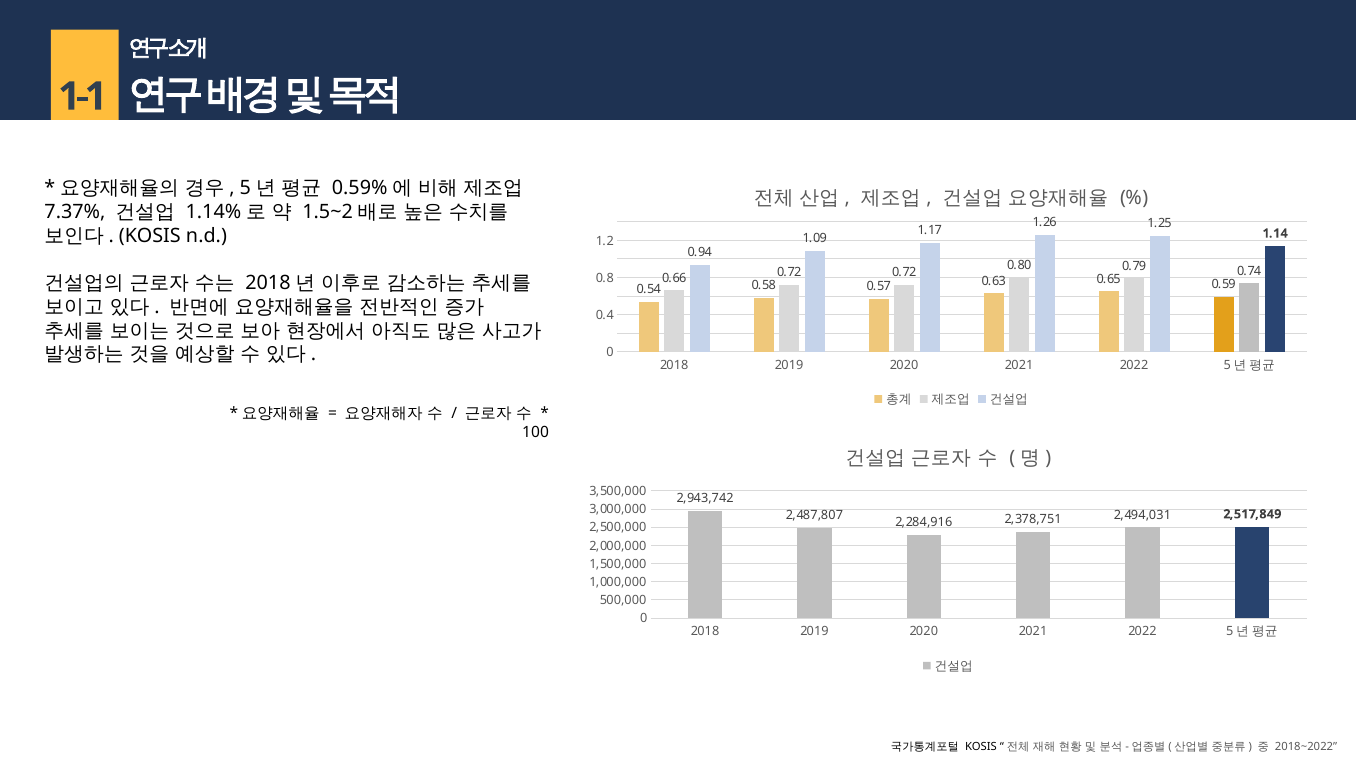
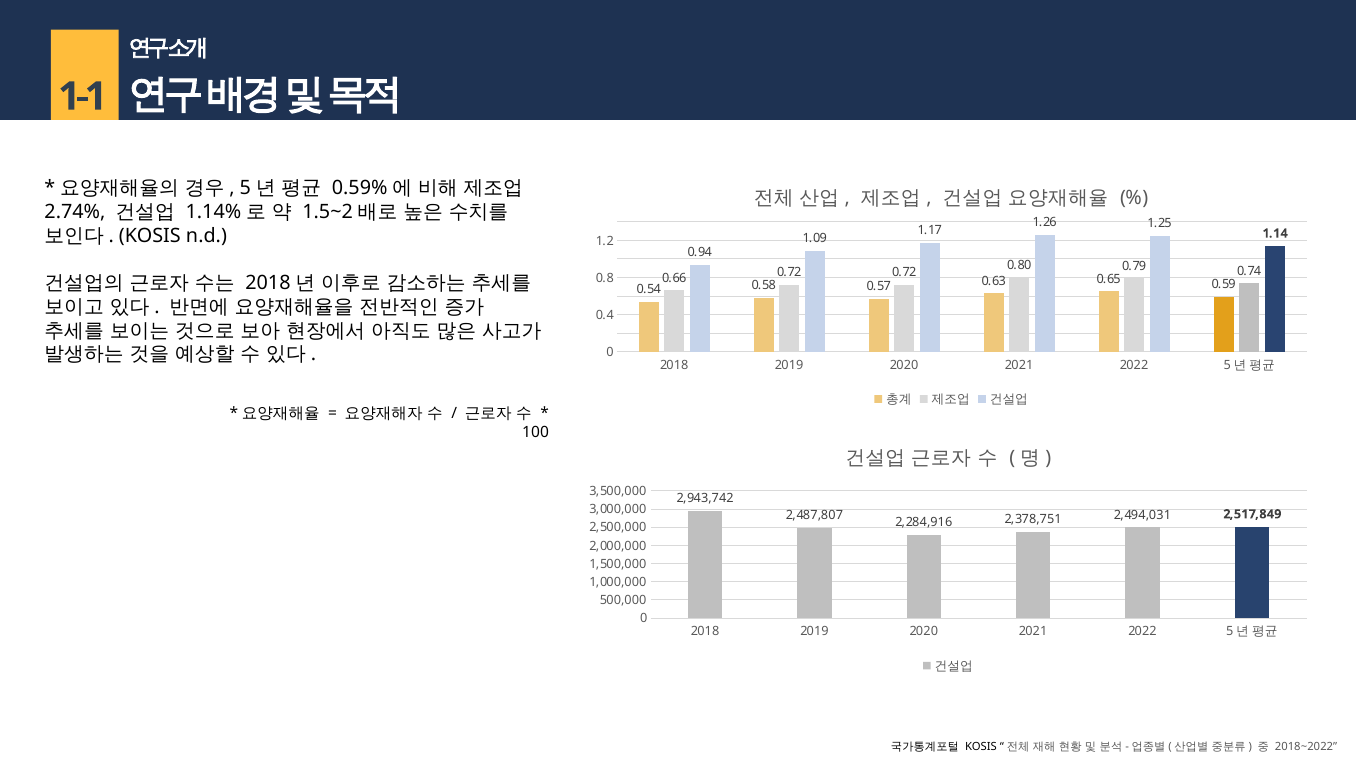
7.37%: 7.37% -> 2.74%
